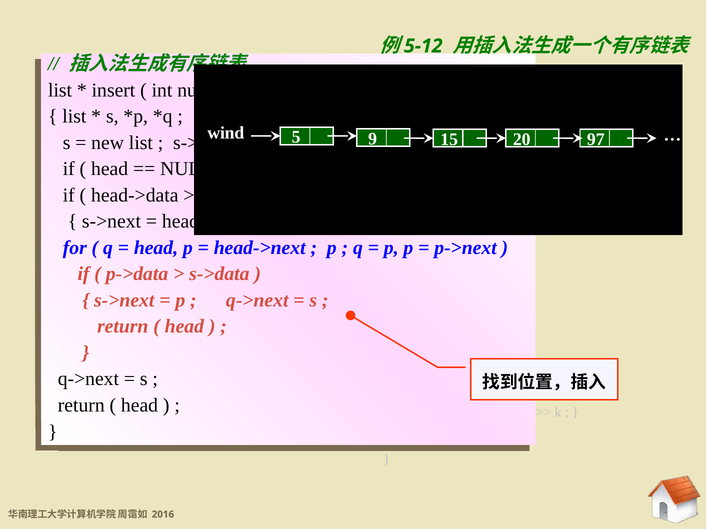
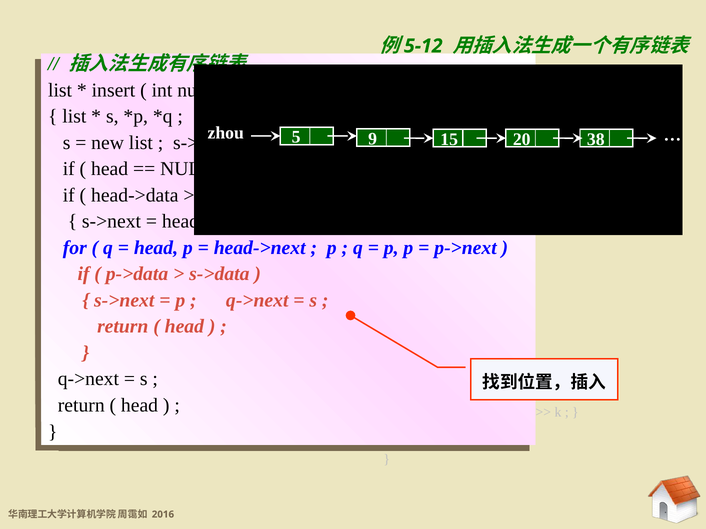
wind: wind -> zhou
97: 97 -> 38
